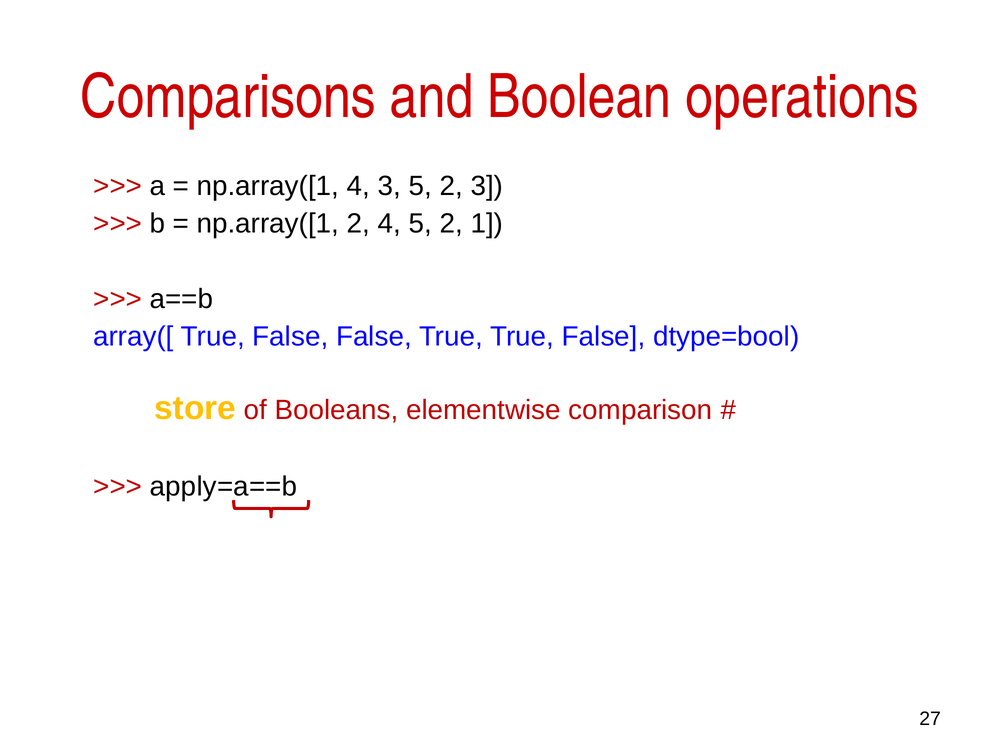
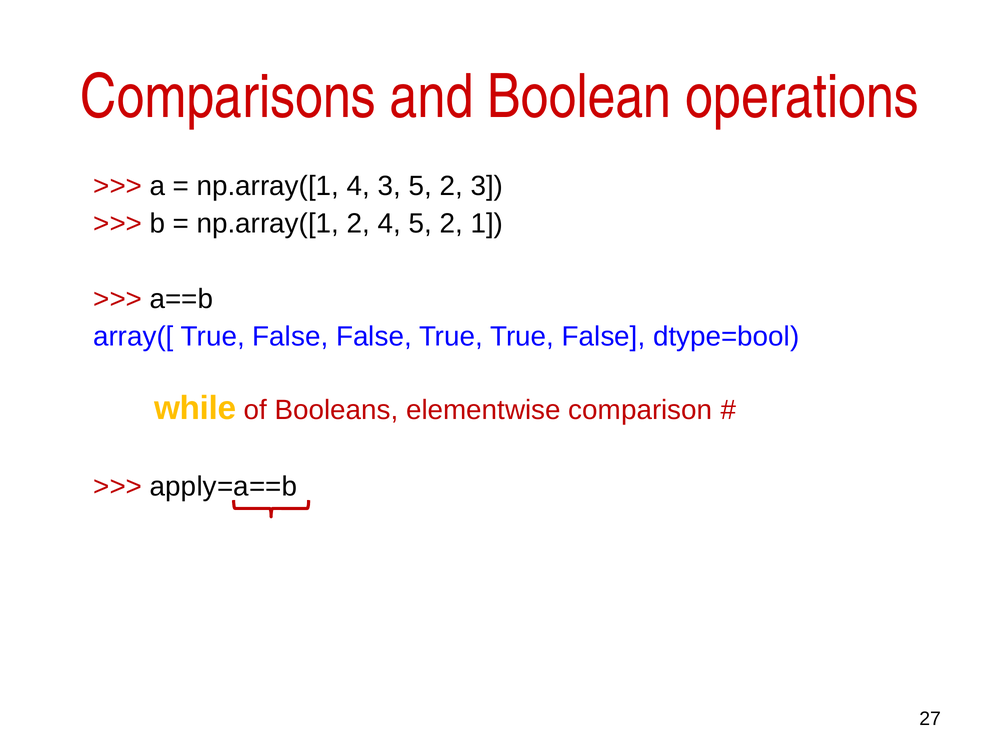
store: store -> while
